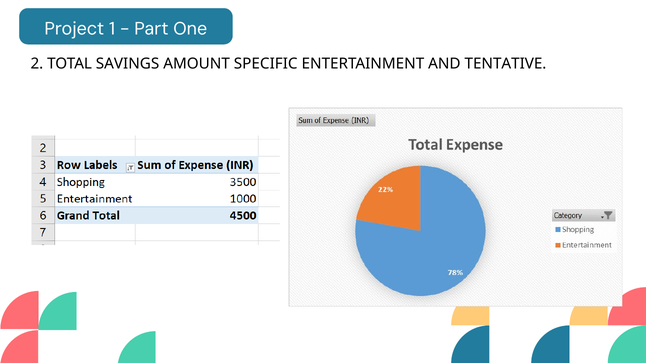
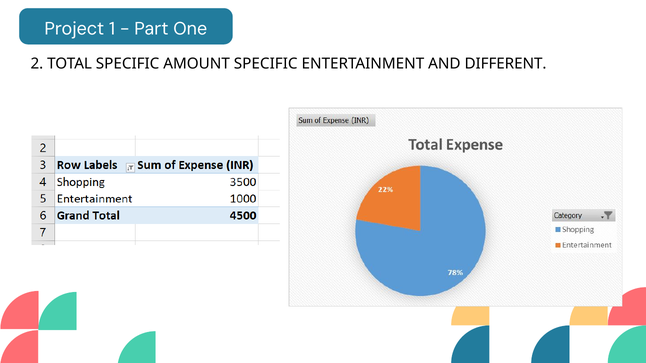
TOTAL SAVINGS: SAVINGS -> SPECIFIC
TENTATIVE: TENTATIVE -> DIFFERENT
